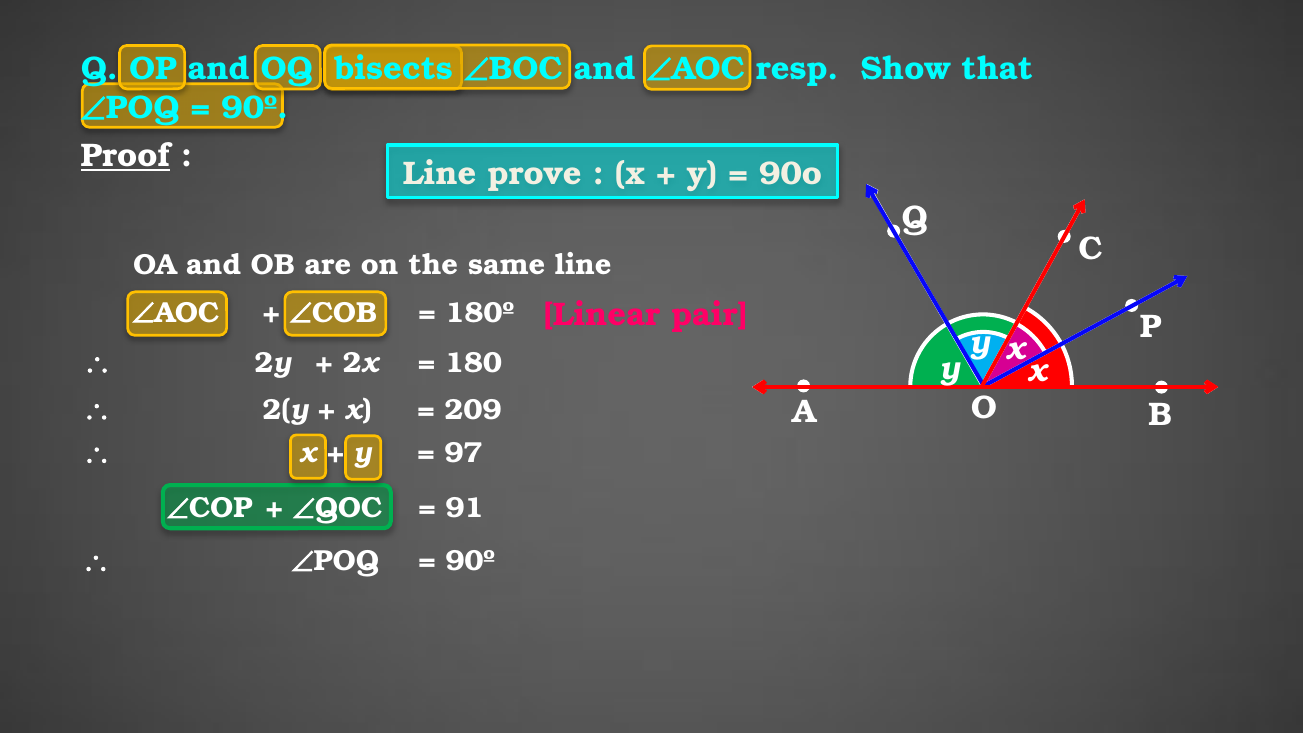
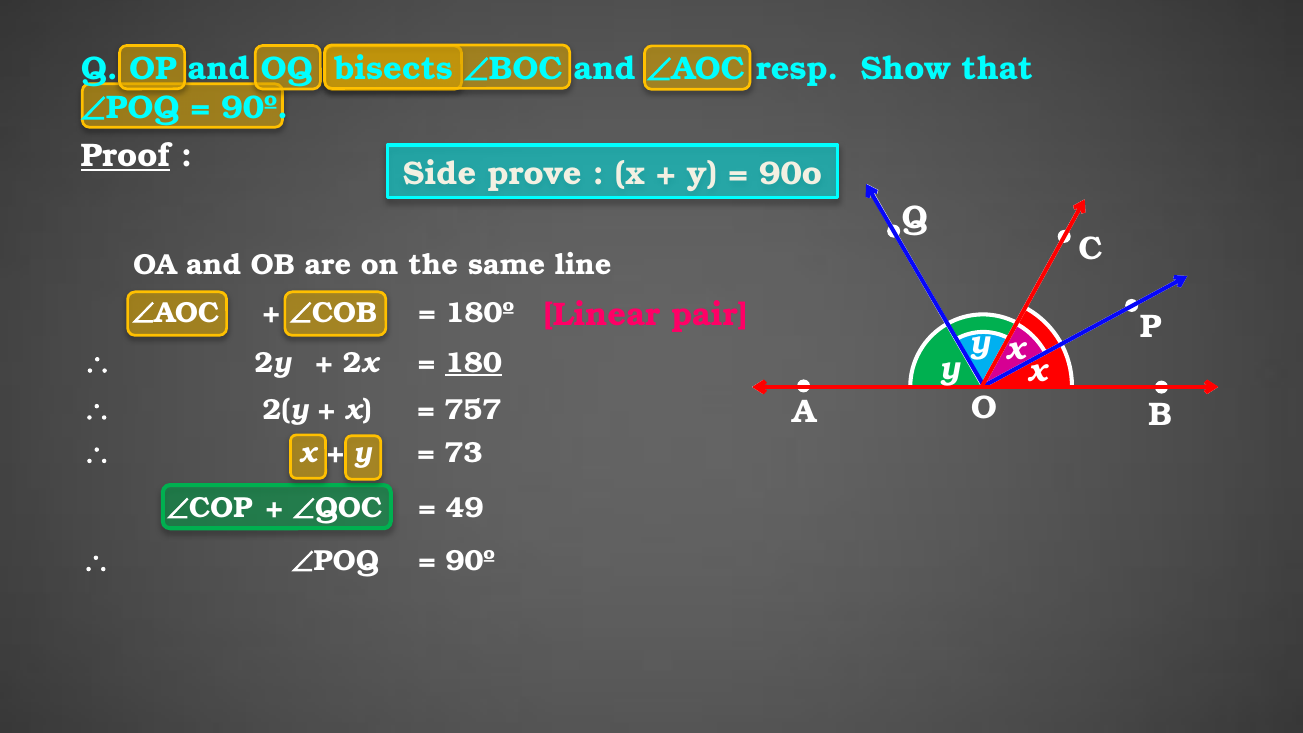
Line at (440, 174): Line -> Side
180 underline: none -> present
209: 209 -> 757
97: 97 -> 73
91: 91 -> 49
